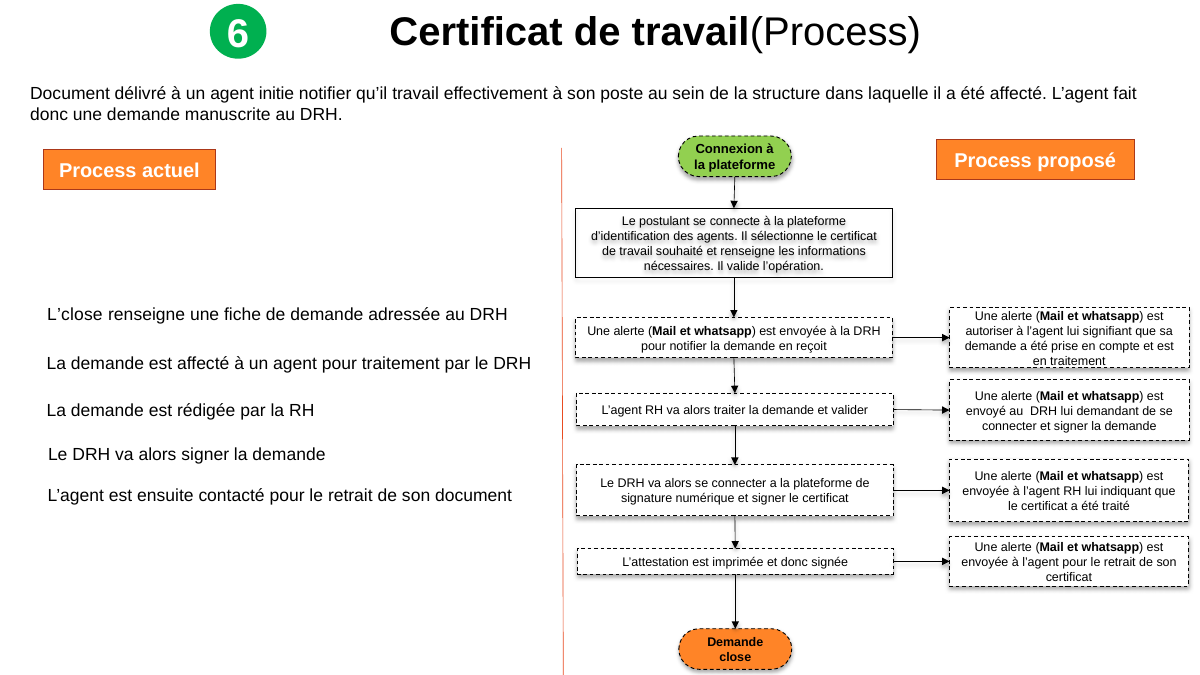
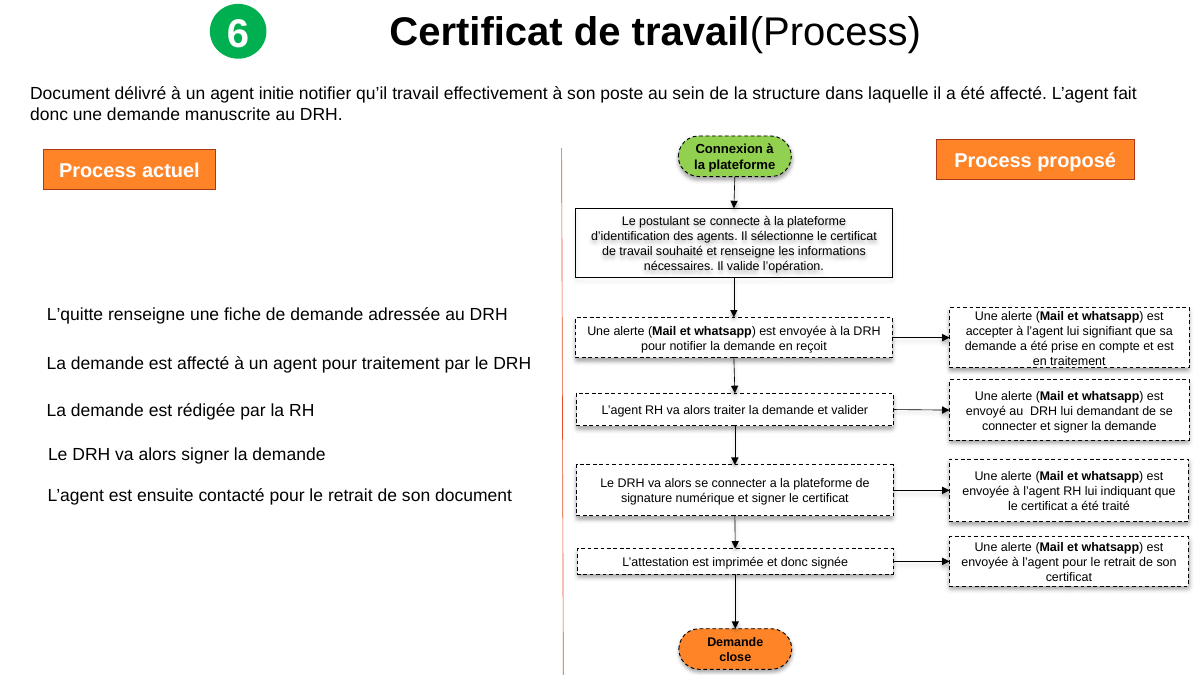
L’close: L’close -> L’quitte
autoriser: autoriser -> accepter
